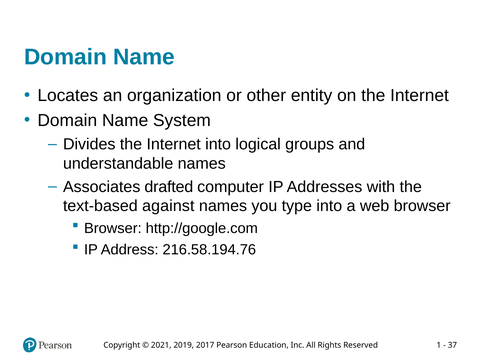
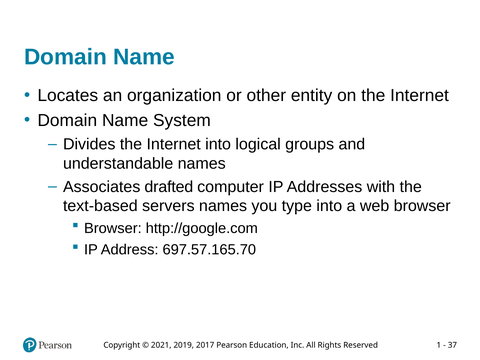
against: against -> servers
216.58.194.76: 216.58.194.76 -> 697.57.165.70
